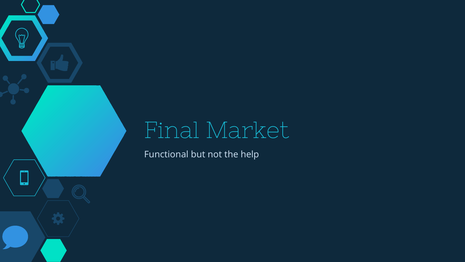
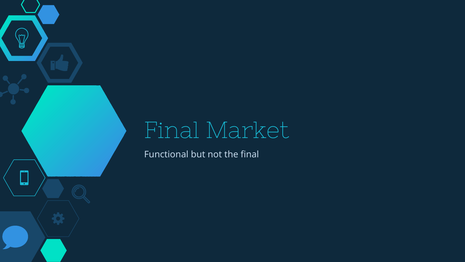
the help: help -> final
